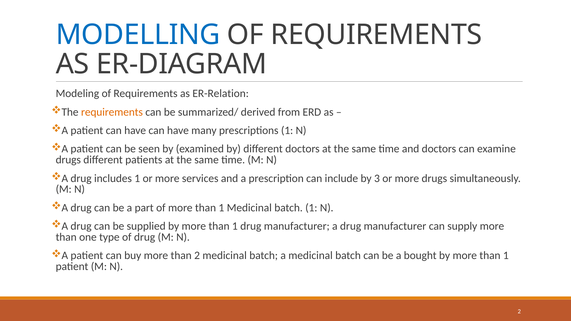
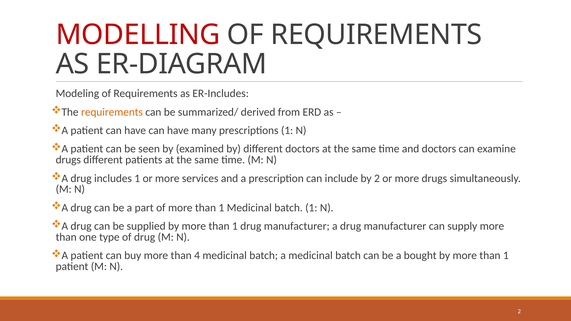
MODELLING colour: blue -> red
ER-Relation: ER-Relation -> ER-Includes
by 3: 3 -> 2
than 2: 2 -> 4
